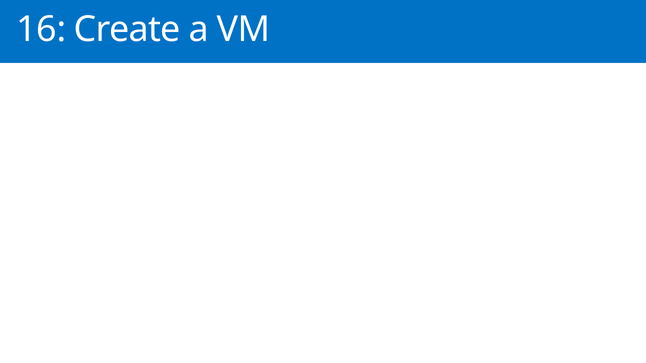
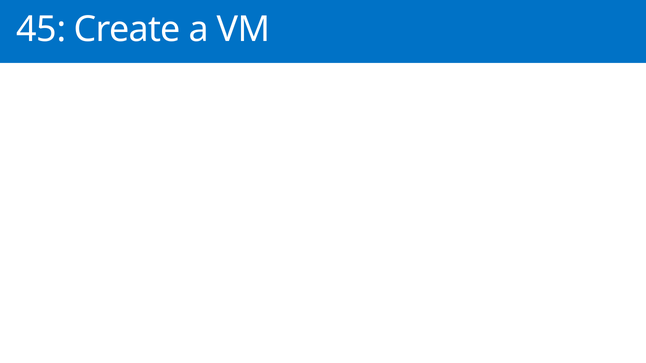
16: 16 -> 45
